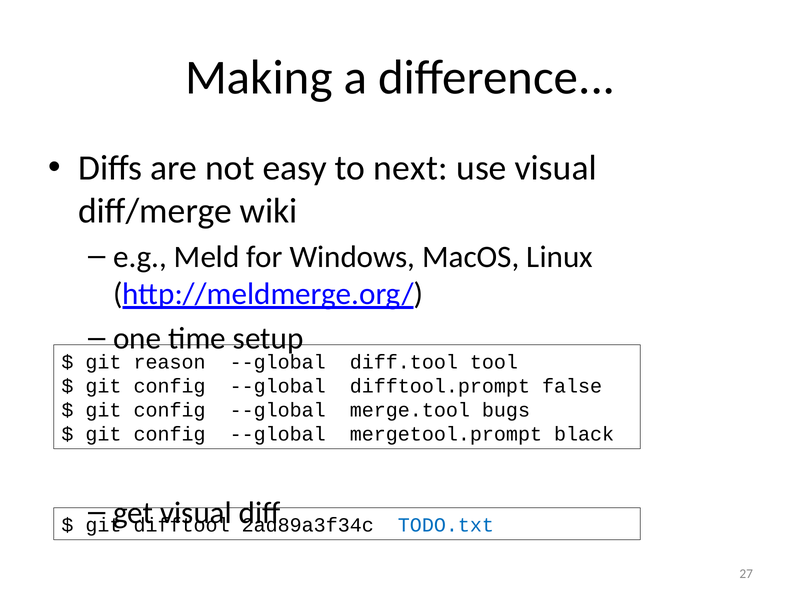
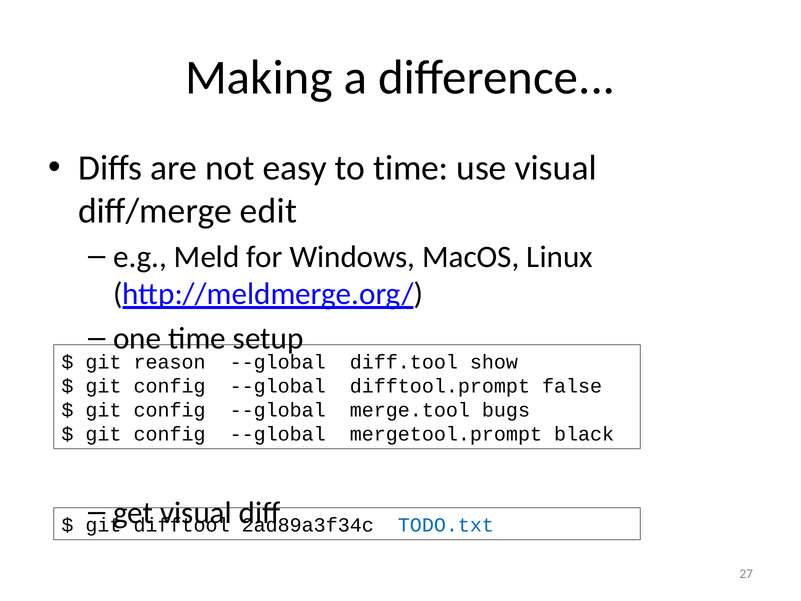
to next: next -> time
wiki: wiki -> edit
tool: tool -> show
